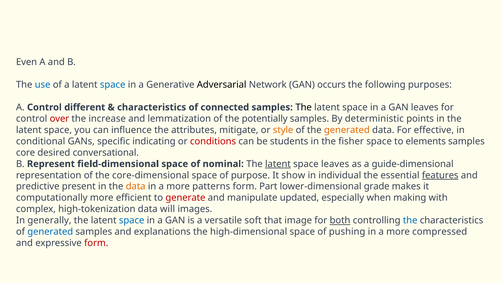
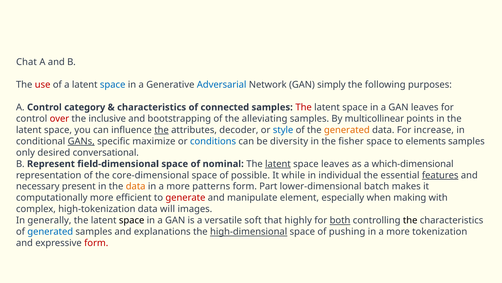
Even: Even -> Chat
use colour: blue -> red
Adversarial colour: black -> blue
occurs: occurs -> simply
different: different -> category
The at (304, 107) colour: black -> red
increase: increase -> inclusive
lemmatization: lemmatization -> bootstrapping
potentially: potentially -> alleviating
deterministic: deterministic -> multicollinear
the at (162, 130) underline: none -> present
mitigate: mitigate -> decoder
style colour: orange -> blue
effective: effective -> increase
GANs underline: none -> present
indicating: indicating -> maximize
conditions colour: red -> blue
students: students -> diversity
core: core -> only
guide-dimensional: guide-dimensional -> which-dimensional
purpose: purpose -> possible
show: show -> while
predictive: predictive -> necessary
grade: grade -> batch
updated: updated -> element
space at (132, 220) colour: blue -> black
image: image -> highly
the at (410, 220) colour: blue -> black
high-dimensional underline: none -> present
compressed: compressed -> tokenization
